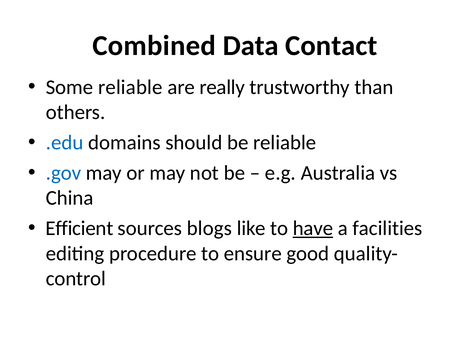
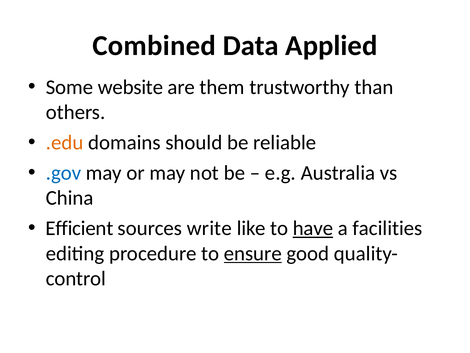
Contact: Contact -> Applied
Some reliable: reliable -> website
really: really -> them
.edu colour: blue -> orange
blogs: blogs -> write
ensure underline: none -> present
